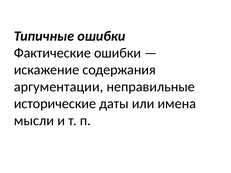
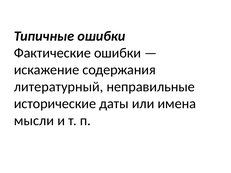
аргументации: аргументации -> литературный
